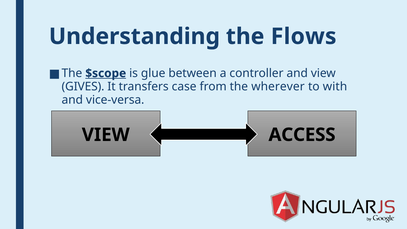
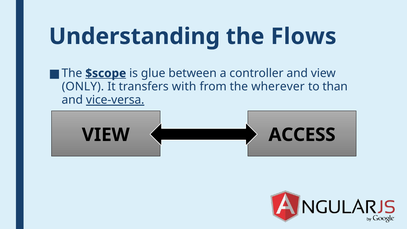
GIVES: GIVES -> ONLY
case: case -> with
with: with -> than
vice-versa underline: none -> present
